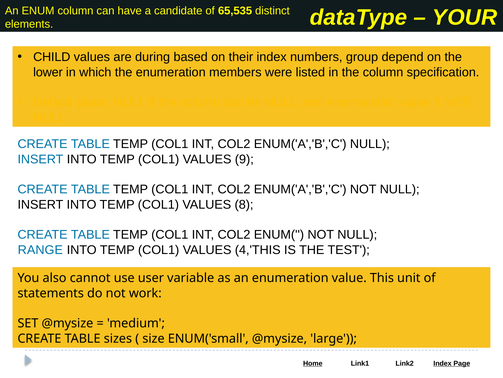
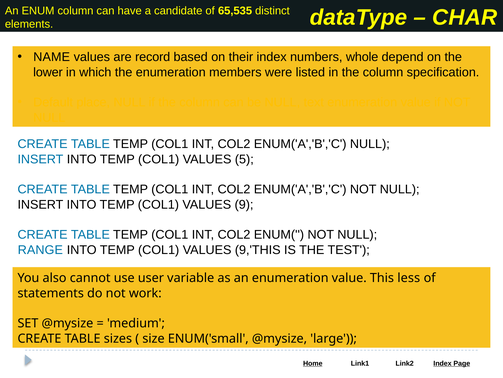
YOUR: YOUR -> CHAR
CHILD: CHILD -> NAME
during: during -> record
group: group -> whole
9: 9 -> 5
8: 8 -> 9
4,'THIS: 4,'THIS -> 9,'THIS
unit: unit -> less
